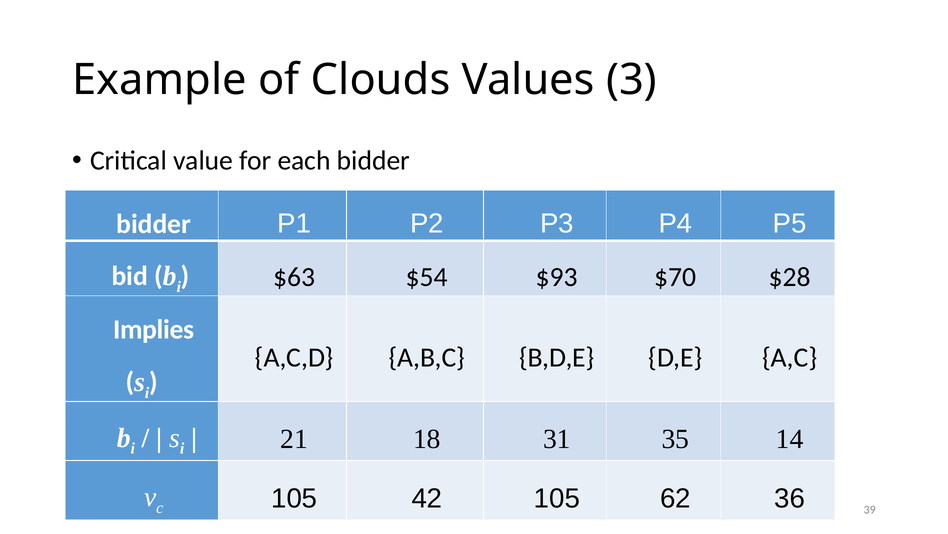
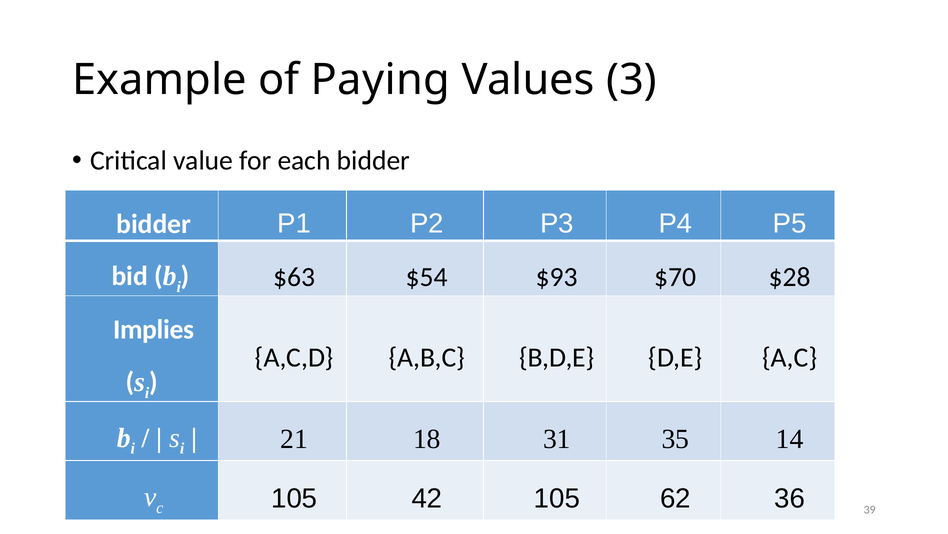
Clouds: Clouds -> Paying
